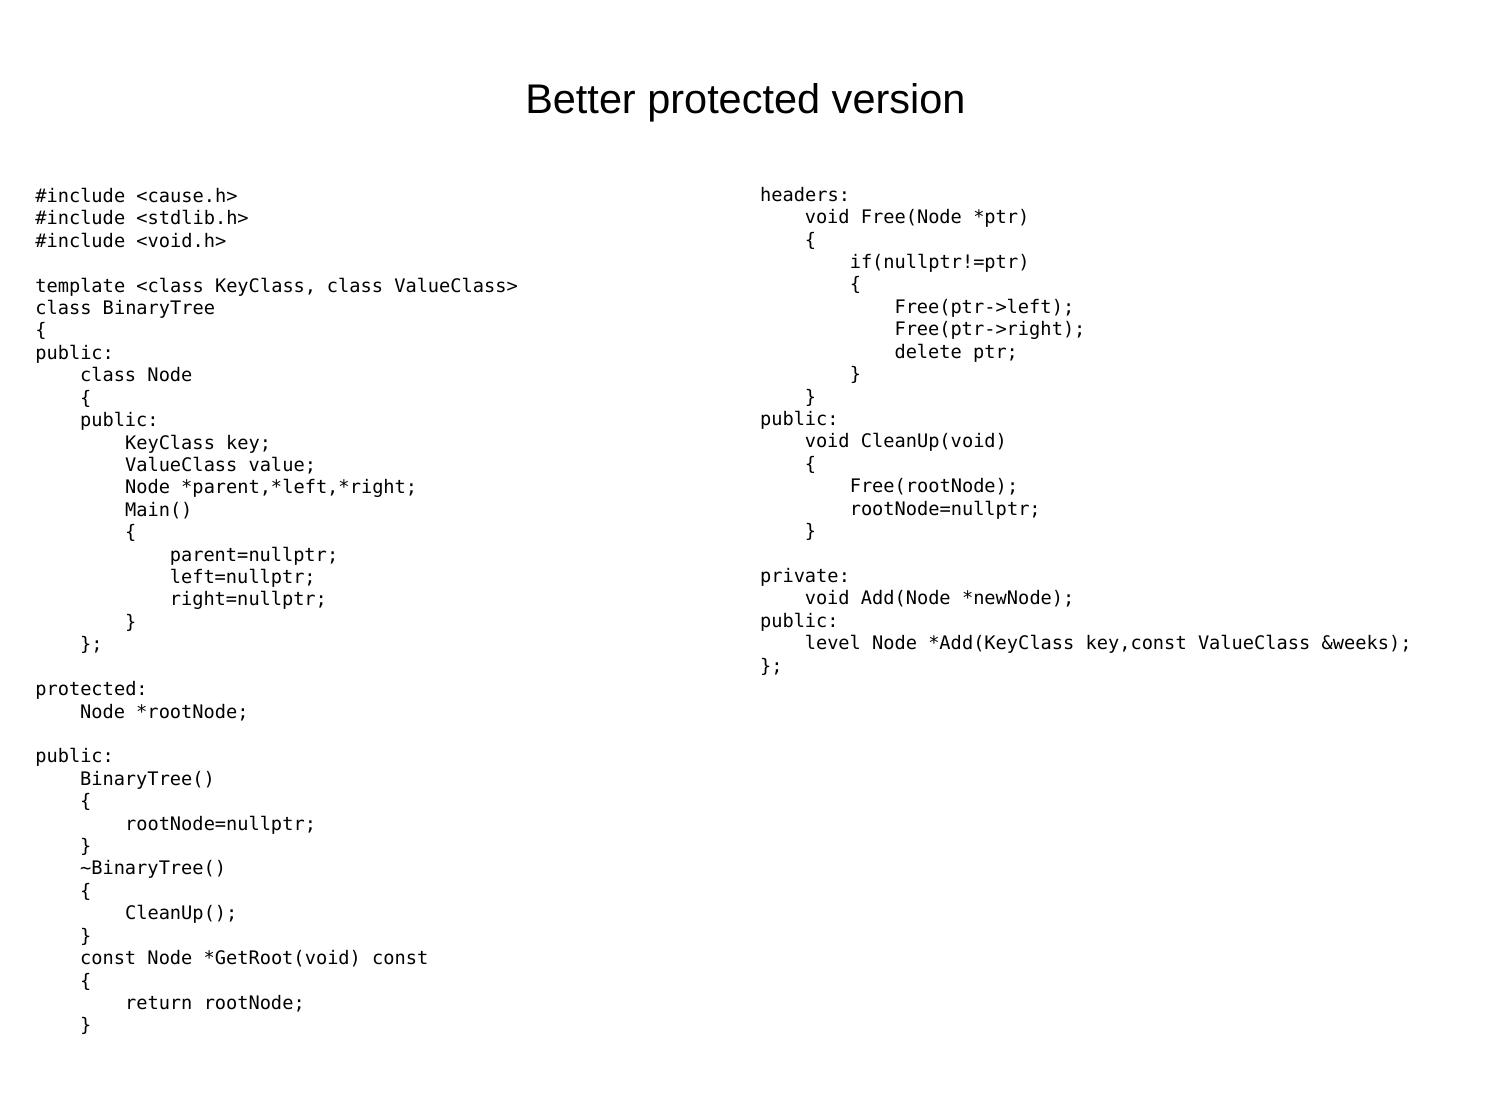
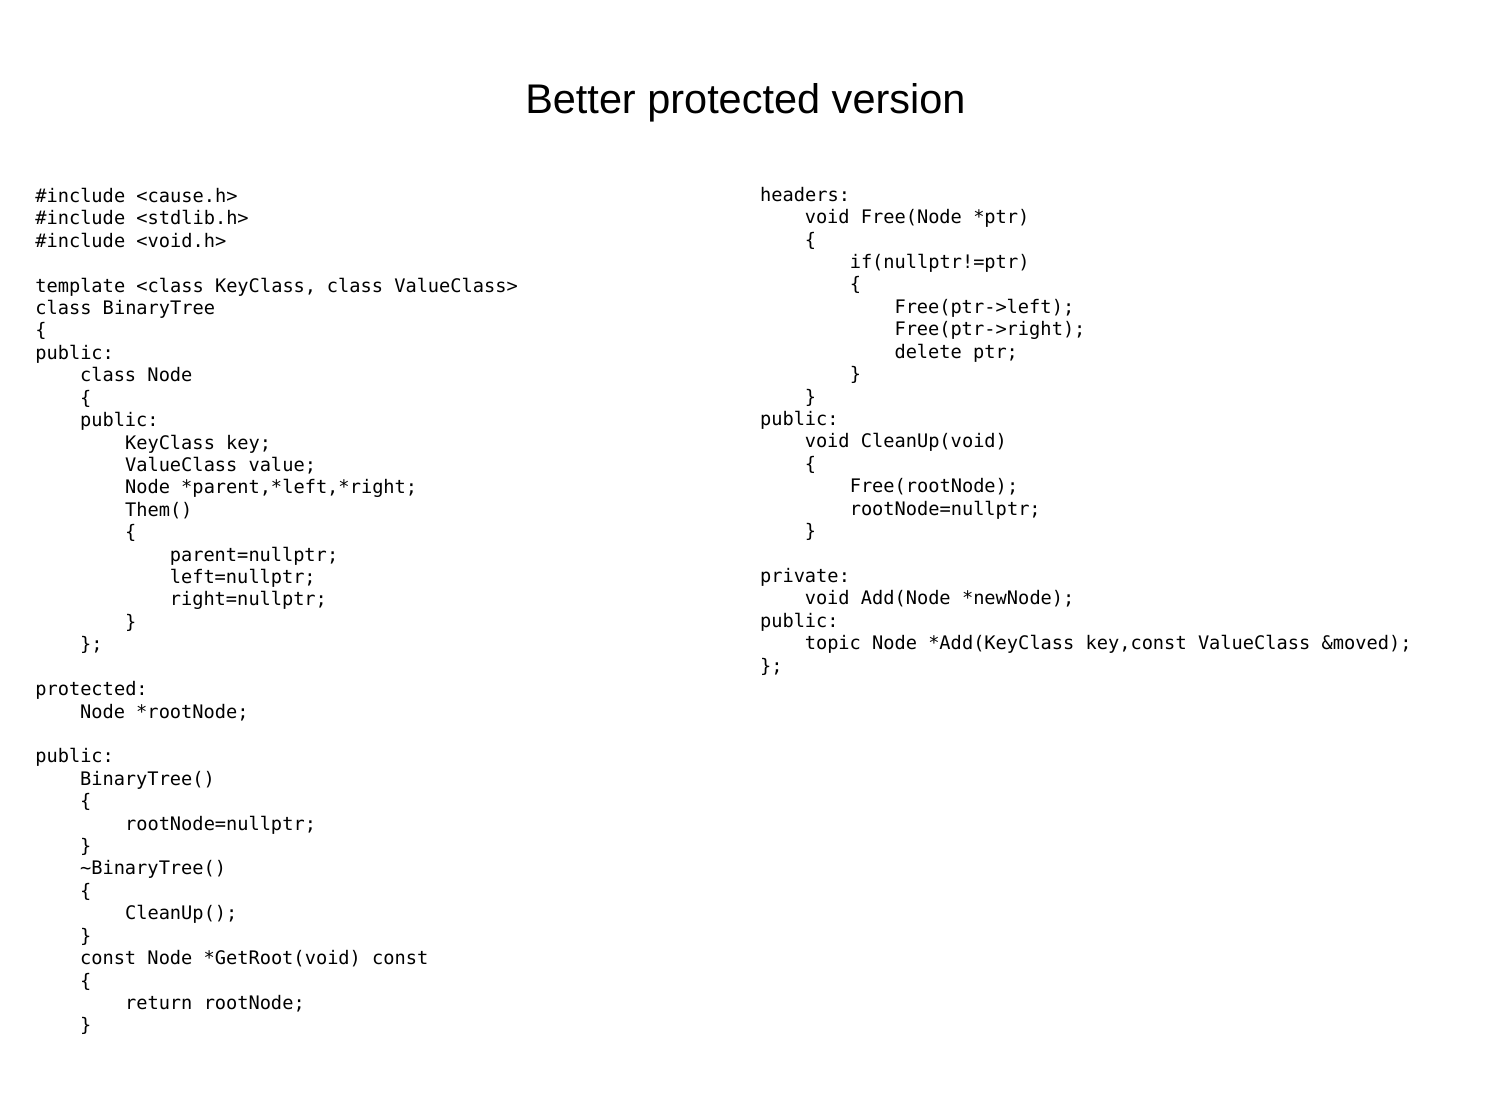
Main(: Main( -> Them(
level: level -> topic
&weeks: &weeks -> &moved
